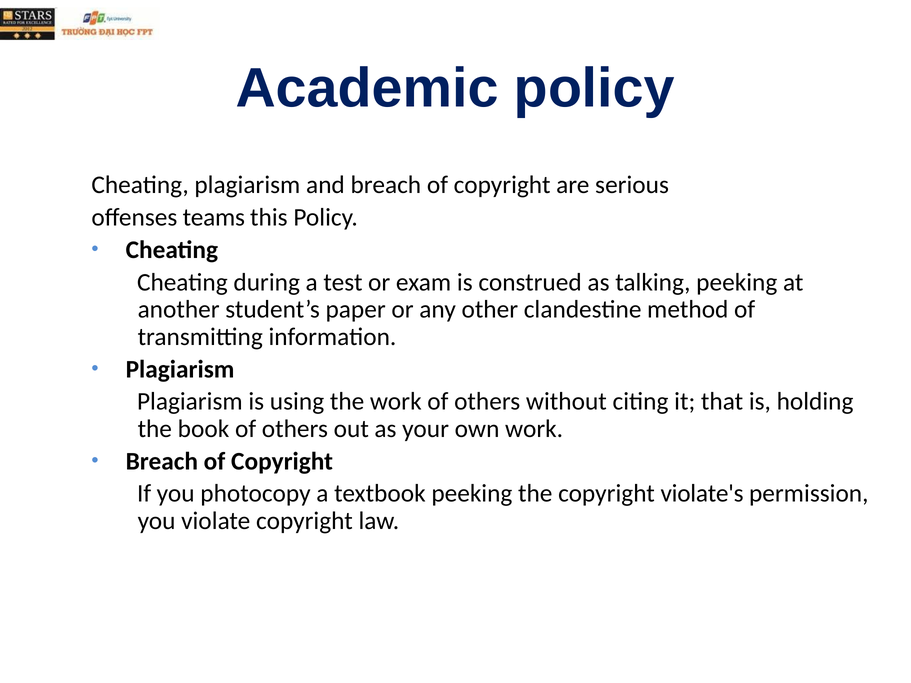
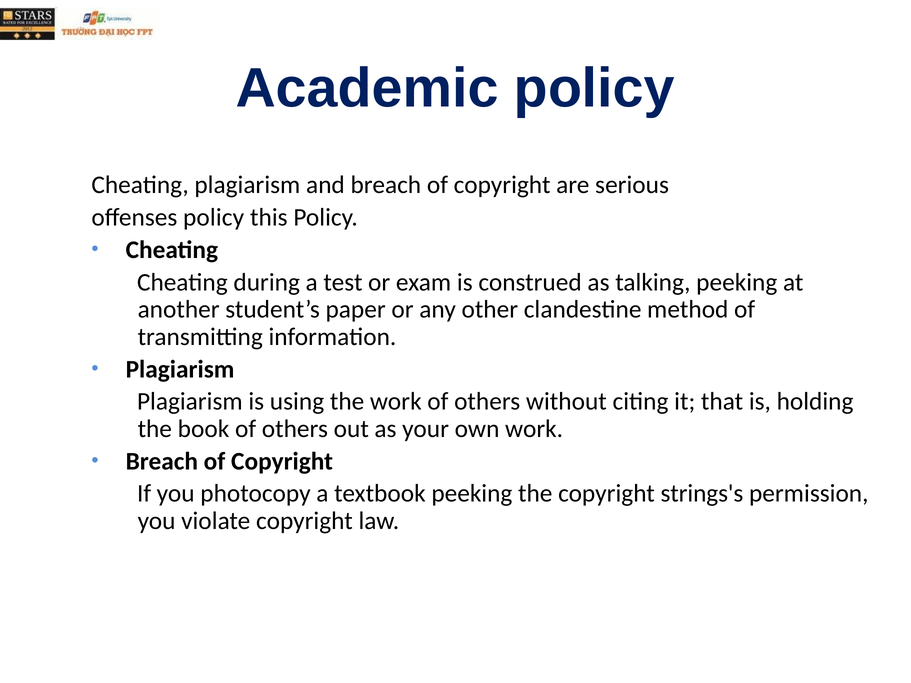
offenses teams: teams -> policy
violate's: violate's -> strings's
